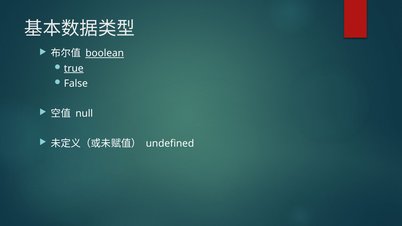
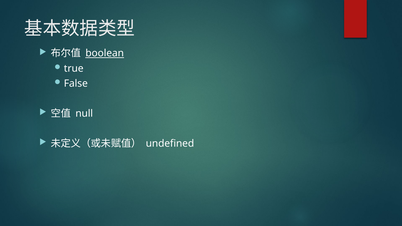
true underline: present -> none
